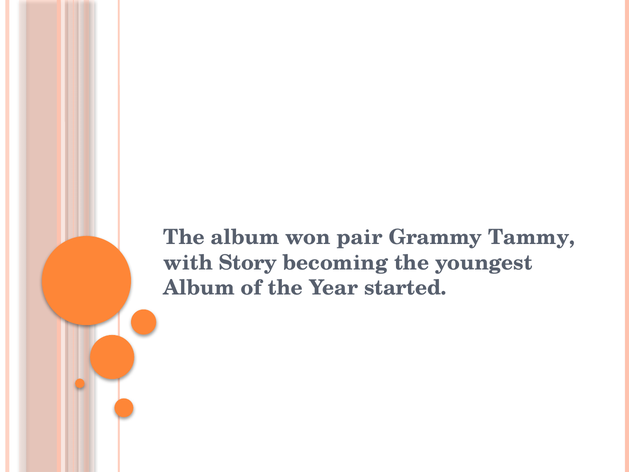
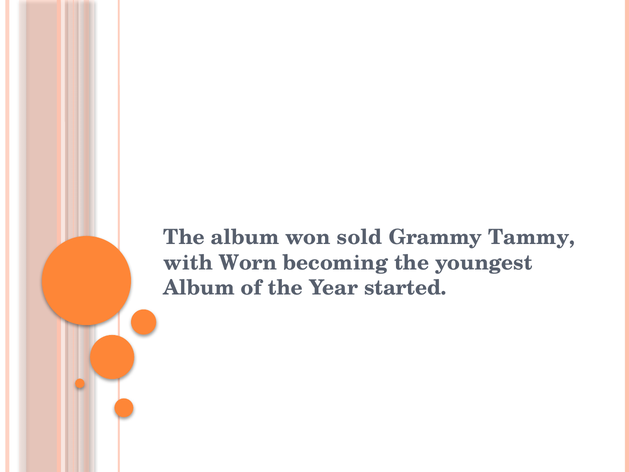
pair: pair -> sold
Story: Story -> Worn
